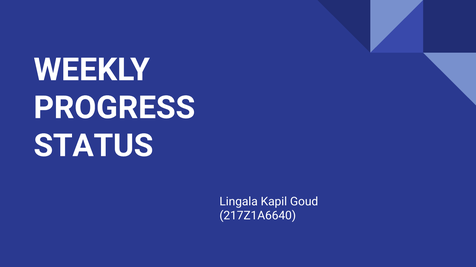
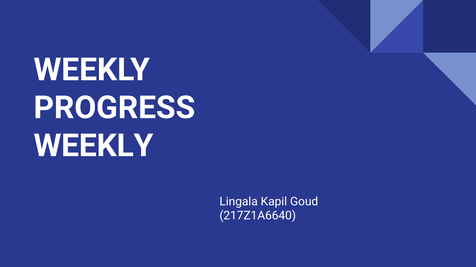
STATUS at (93, 146): STATUS -> WEEKLY
